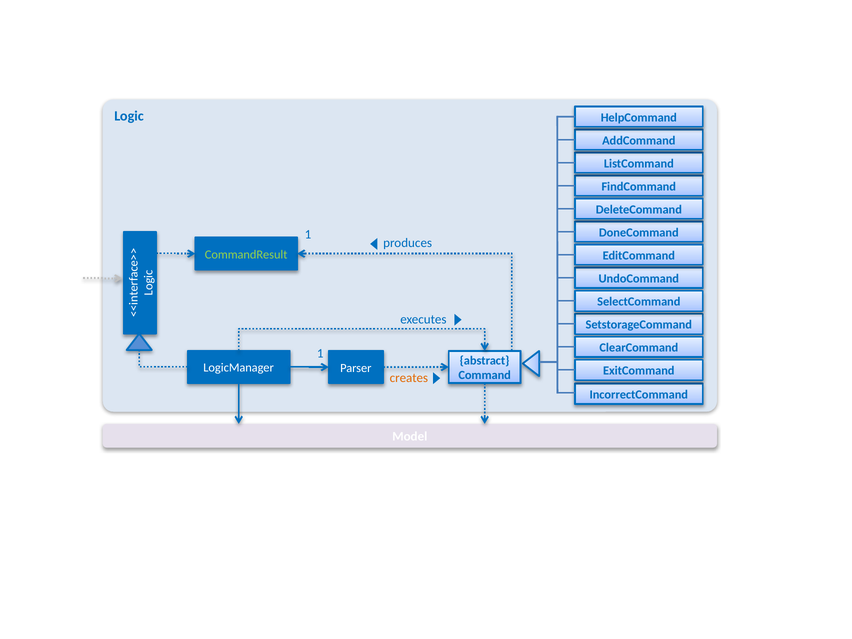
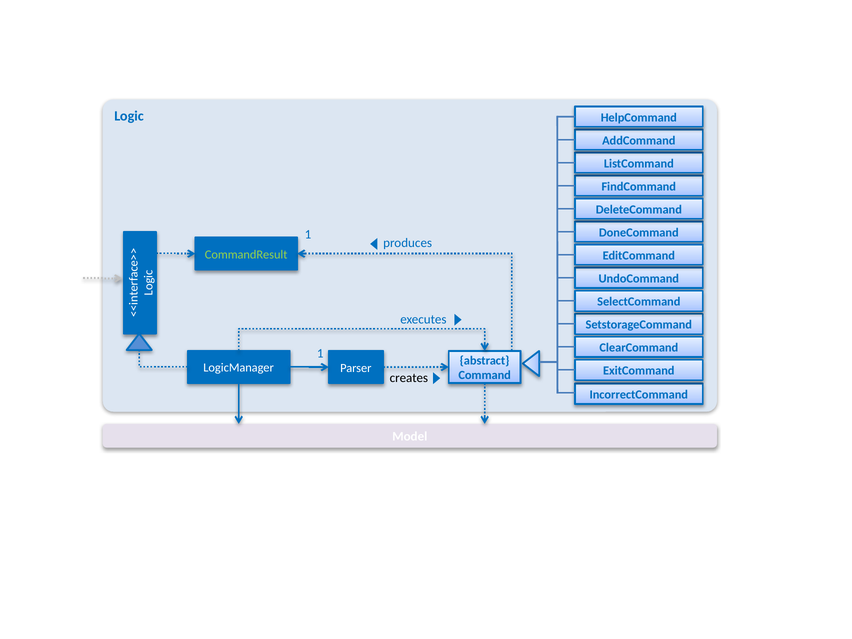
creates colour: orange -> black
